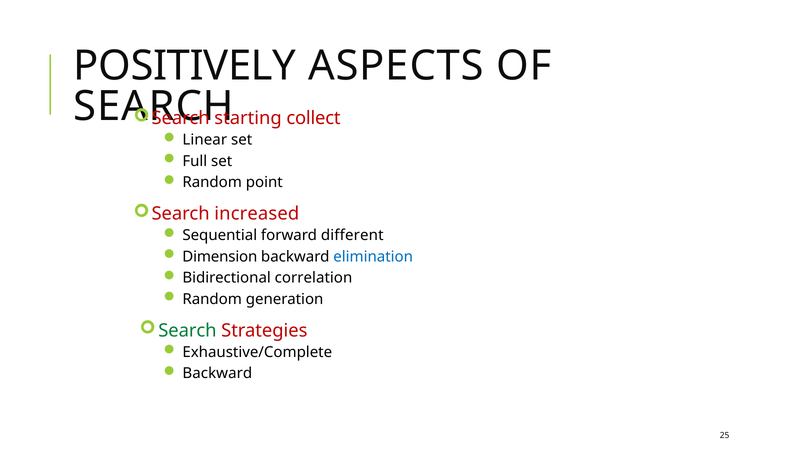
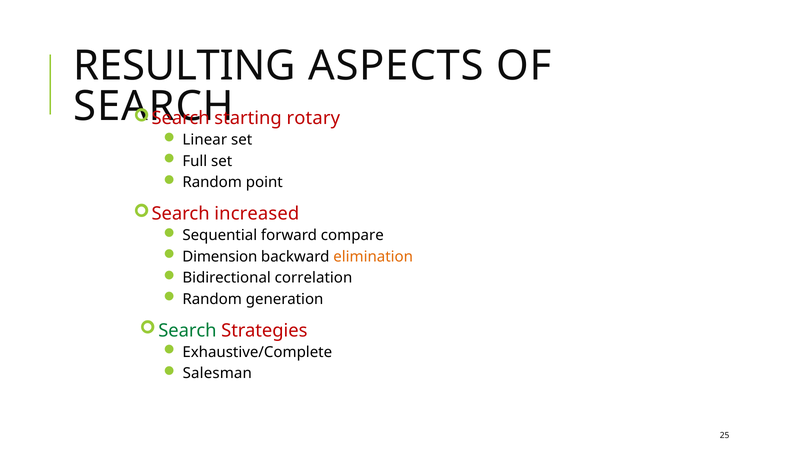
POSITIVELY: POSITIVELY -> RESULTING
collect: collect -> rotary
different: different -> compare
elimination colour: blue -> orange
Backward at (217, 373): Backward -> Salesman
